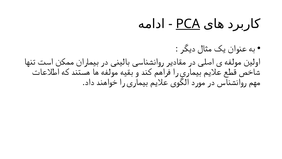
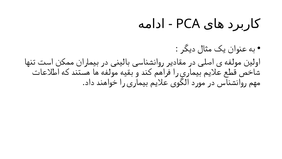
PCA underline: present -> none
